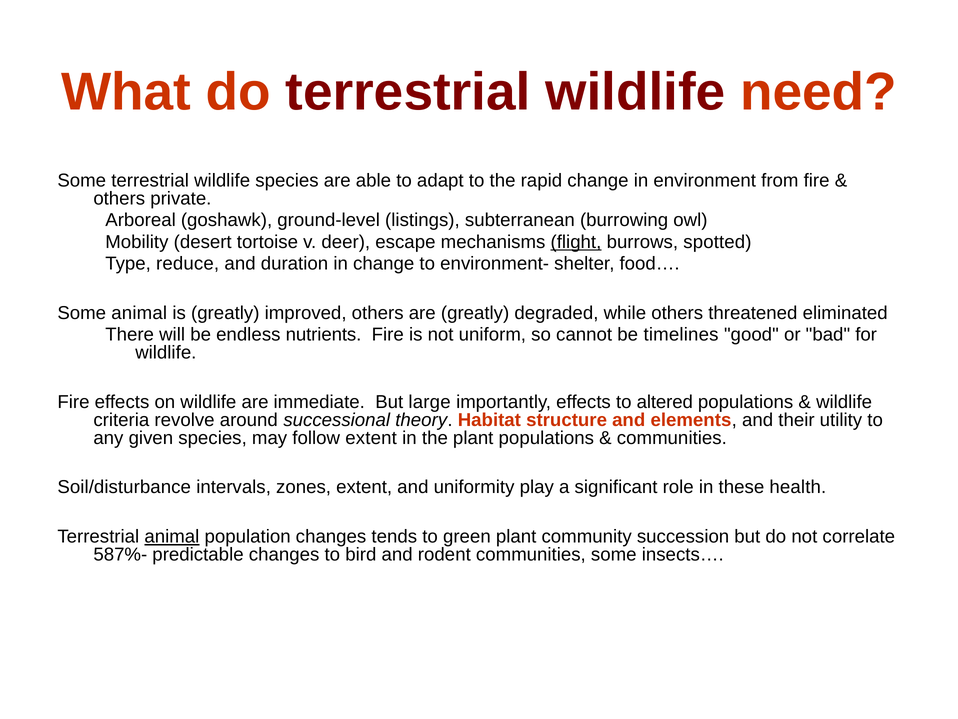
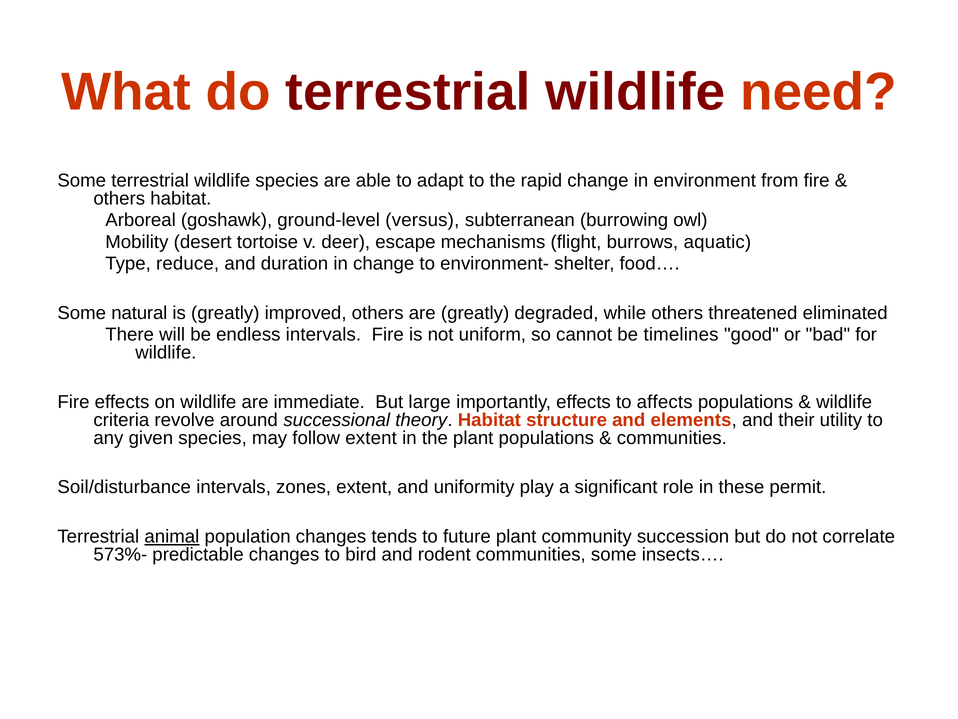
others private: private -> habitat
listings: listings -> versus
flight underline: present -> none
spotted: spotted -> aquatic
Some animal: animal -> natural
endless nutrients: nutrients -> intervals
altered: altered -> affects
health: health -> permit
green: green -> future
587%-: 587%- -> 573%-
